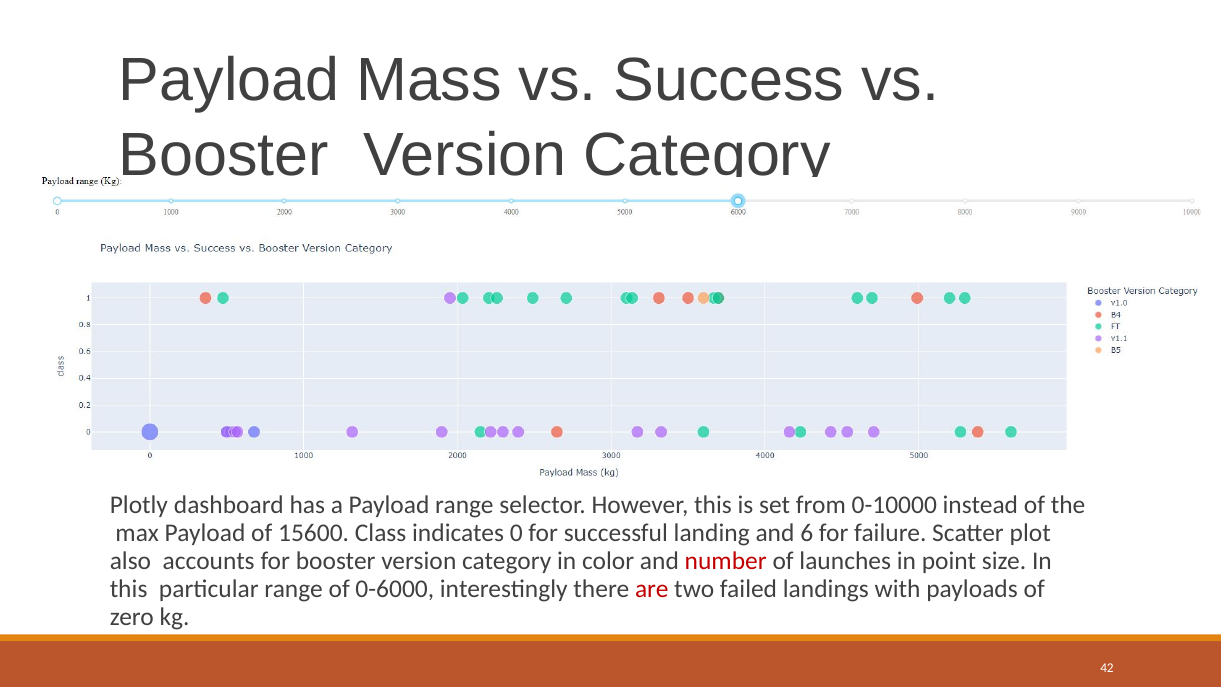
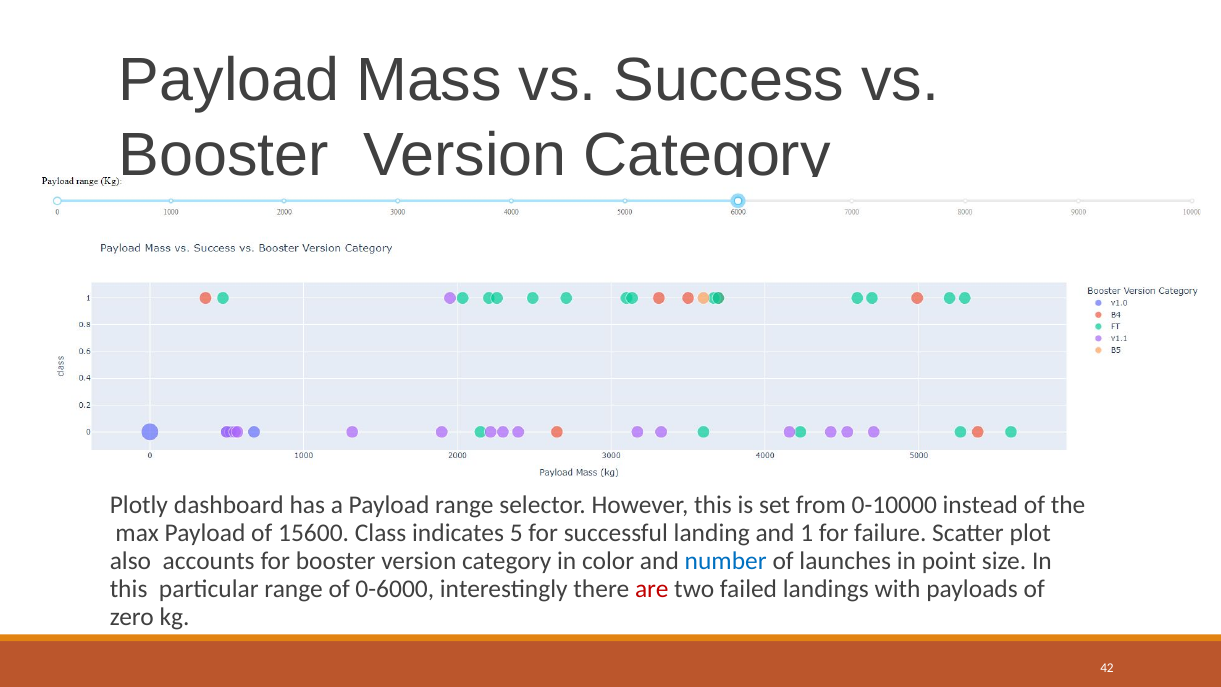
0: 0 -> 5
6: 6 -> 1
number colour: red -> blue
